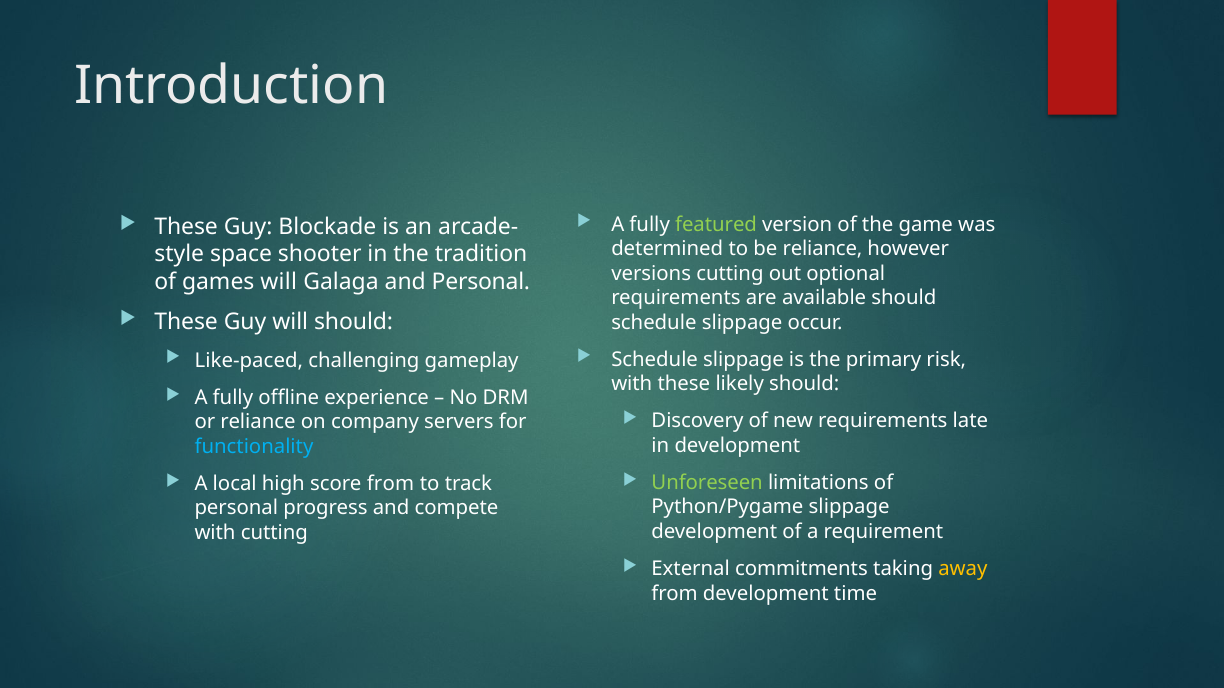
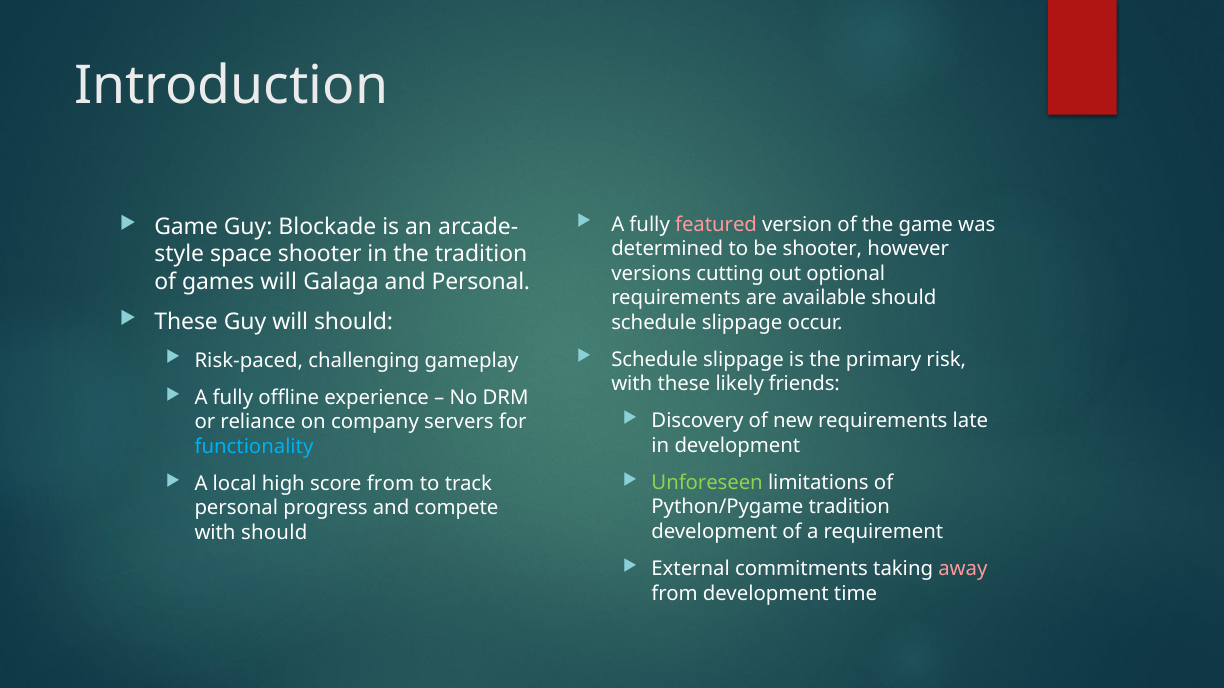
featured colour: light green -> pink
These at (186, 227): These -> Game
be reliance: reliance -> shooter
Like-paced: Like-paced -> Risk-paced
likely should: should -> friends
Python/Pygame slippage: slippage -> tradition
with cutting: cutting -> should
away colour: yellow -> pink
